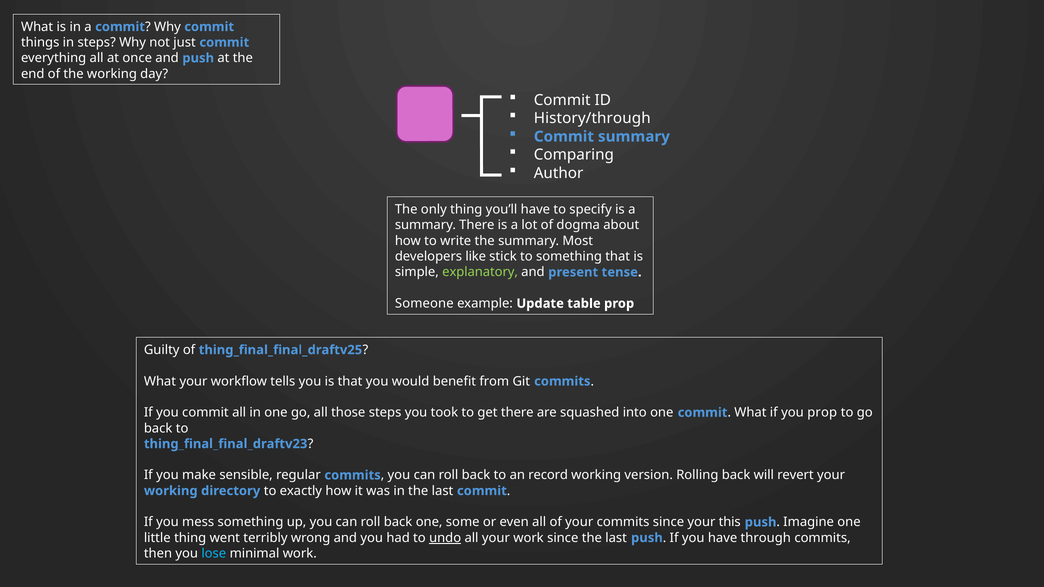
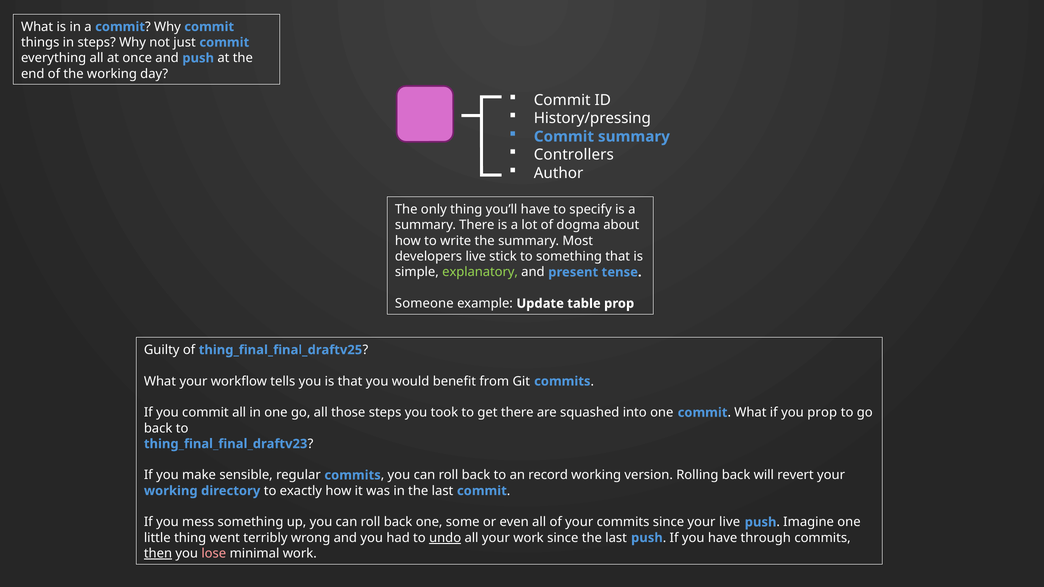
History/through: History/through -> History/pressing
Comparing: Comparing -> Controllers
developers like: like -> live
your this: this -> live
then underline: none -> present
lose colour: light blue -> pink
